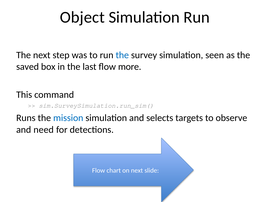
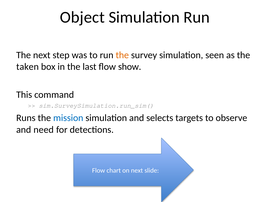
the at (122, 55) colour: blue -> orange
saved: saved -> taken
more: more -> show
